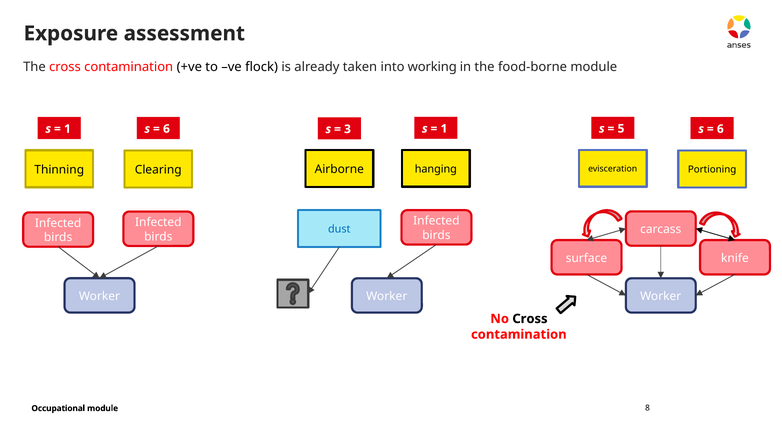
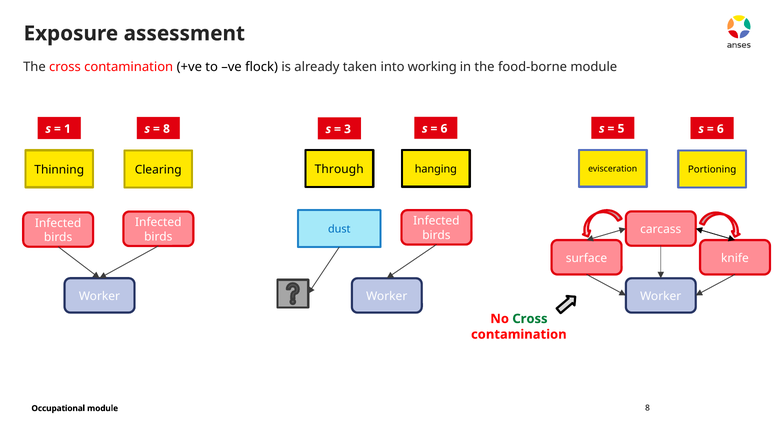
1 at (444, 129): 1 -> 6
6 at (166, 129): 6 -> 8
Airborne: Airborne -> Through
Cross at (530, 319) colour: black -> green
